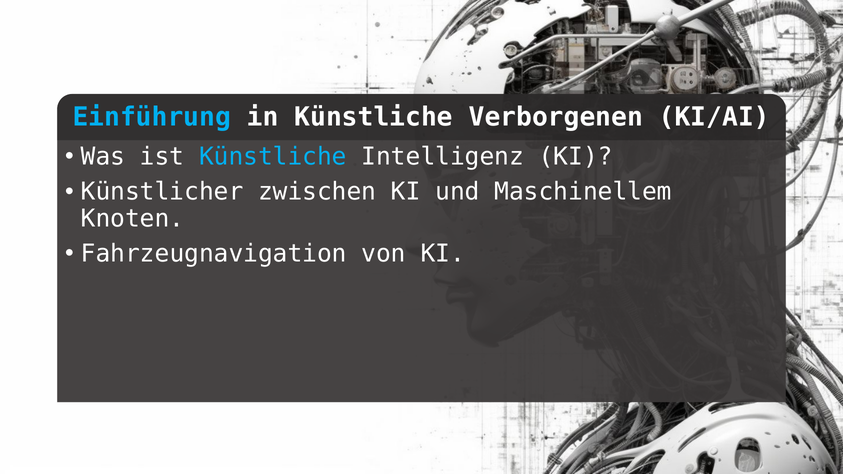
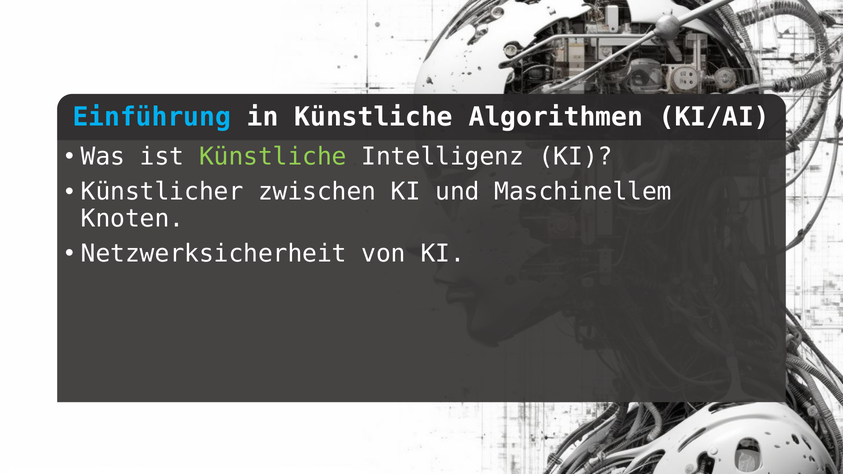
Verborgenen: Verborgenen -> Algorithmen
Künstliche at (273, 157) colour: light blue -> light green
Fahrzeugnavigation: Fahrzeugnavigation -> Netzwerksicherheit
